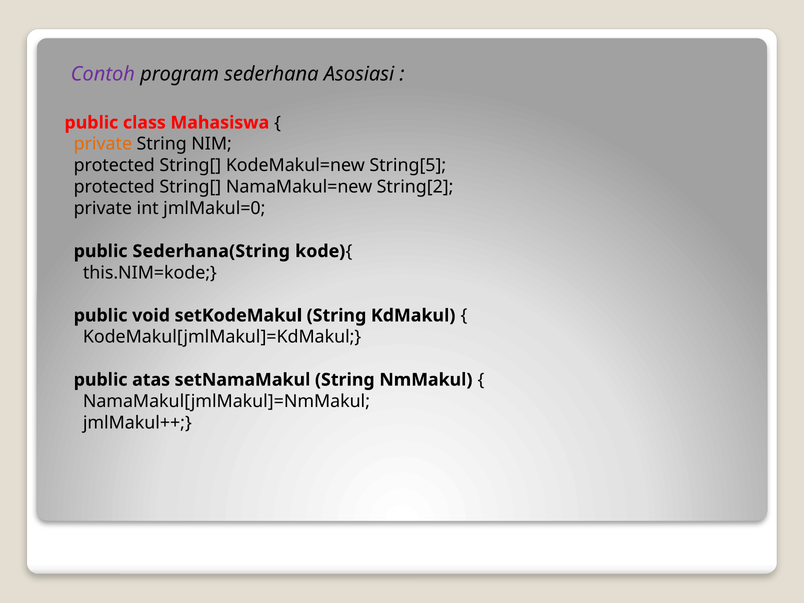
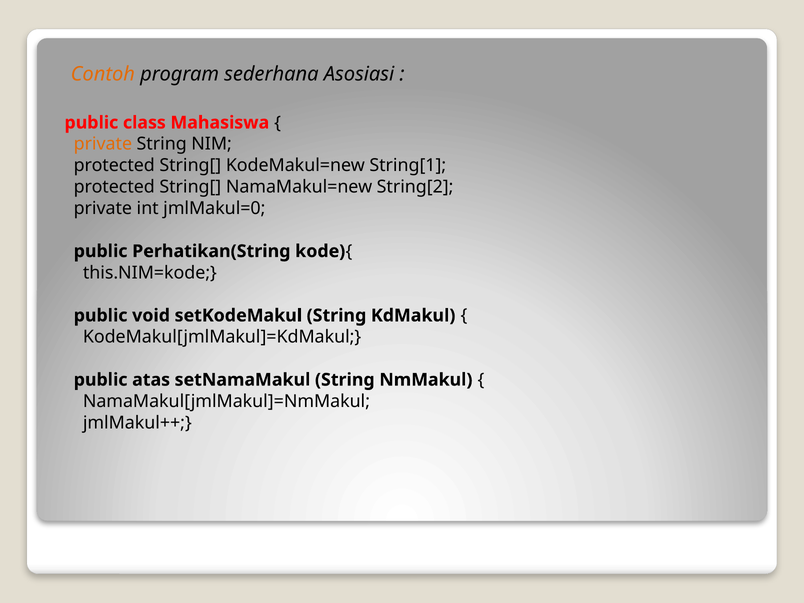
Contoh colour: purple -> orange
String[5: String[5 -> String[1
Sederhana(String: Sederhana(String -> Perhatikan(String
